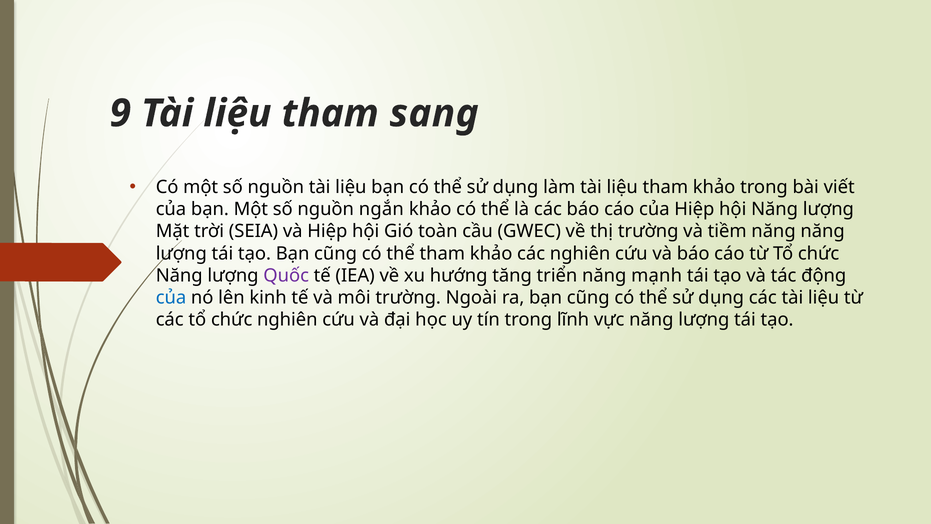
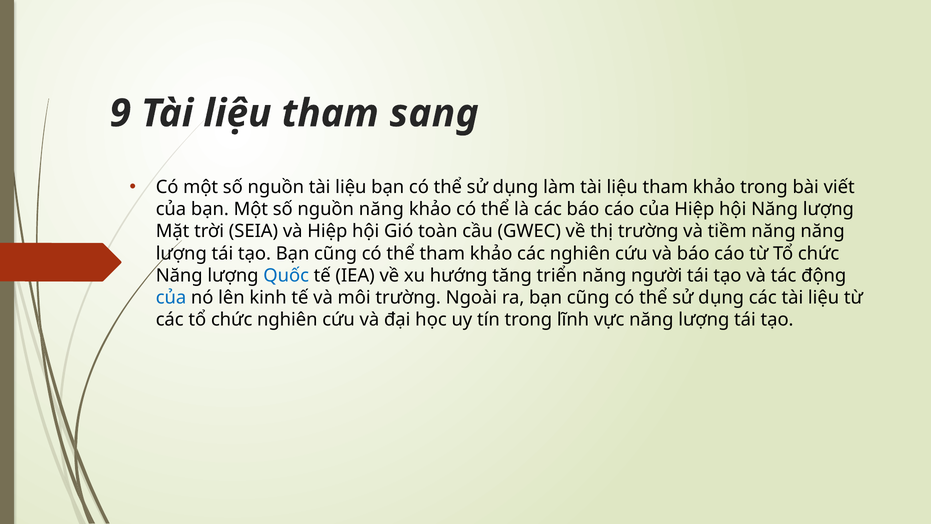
nguồn ngắn: ngắn -> năng
Quốc colour: purple -> blue
mạnh: mạnh -> người
